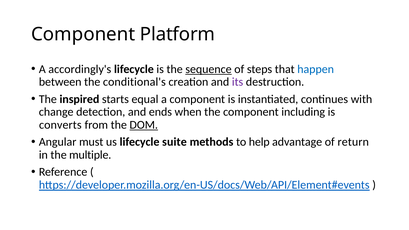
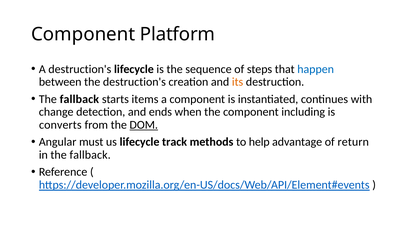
A accordingly's: accordingly's -> destruction's
sequence underline: present -> none
the conditional's: conditional's -> destruction's
its colour: purple -> orange
inspired at (79, 99): inspired -> fallback
equal: equal -> items
suite: suite -> track
in the multiple: multiple -> fallback
